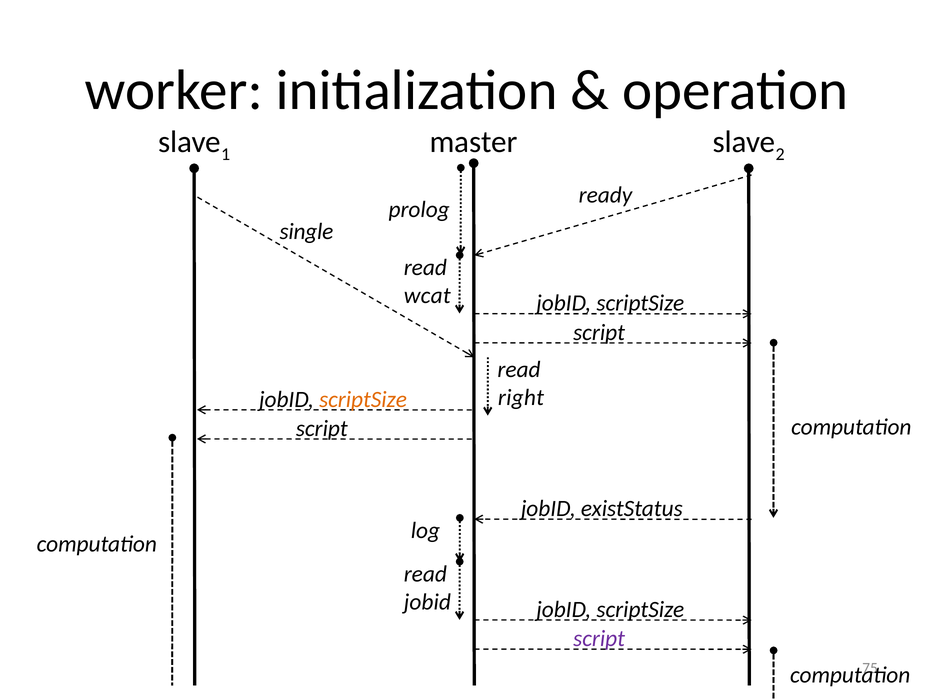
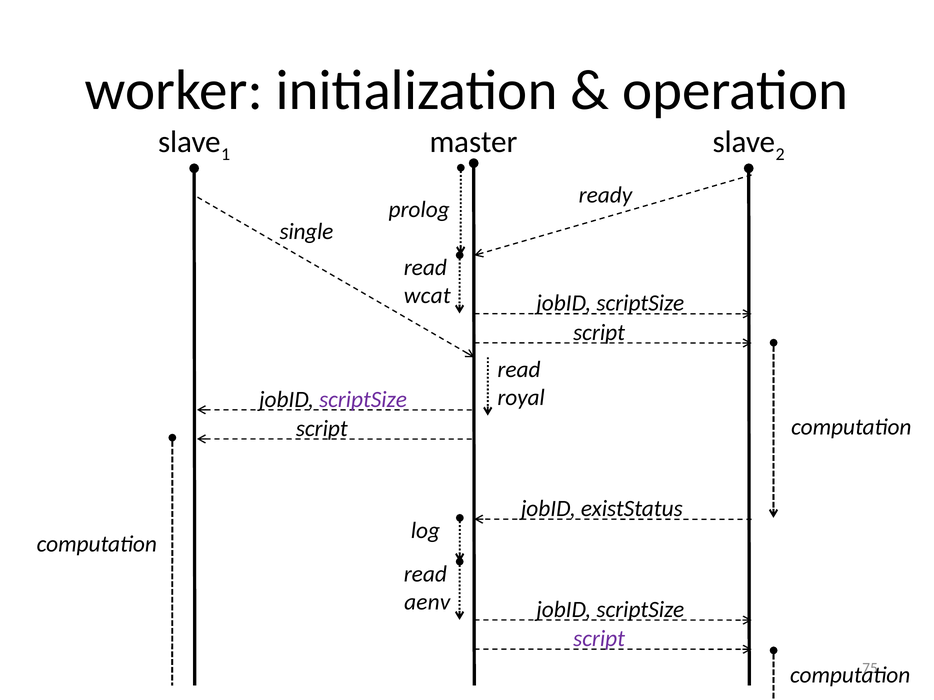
right: right -> royal
scriptSize at (363, 400) colour: orange -> purple
jobid at (427, 602): jobid -> aenv
